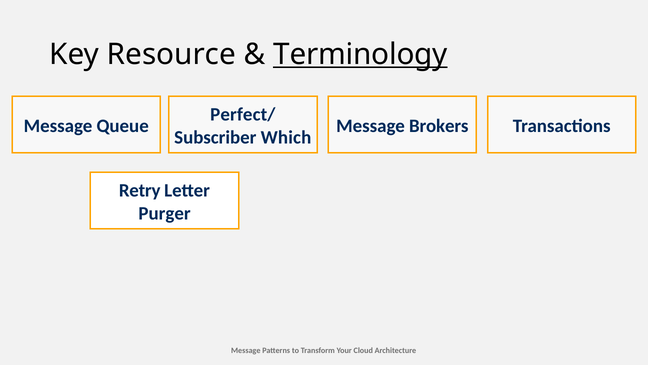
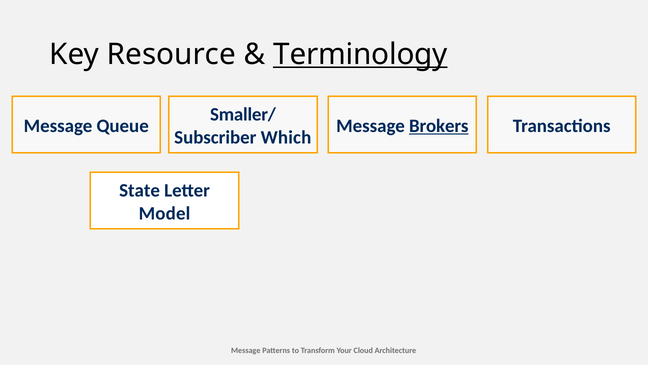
Perfect/: Perfect/ -> Smaller/
Brokers underline: none -> present
Retry: Retry -> State
Purger: Purger -> Model
